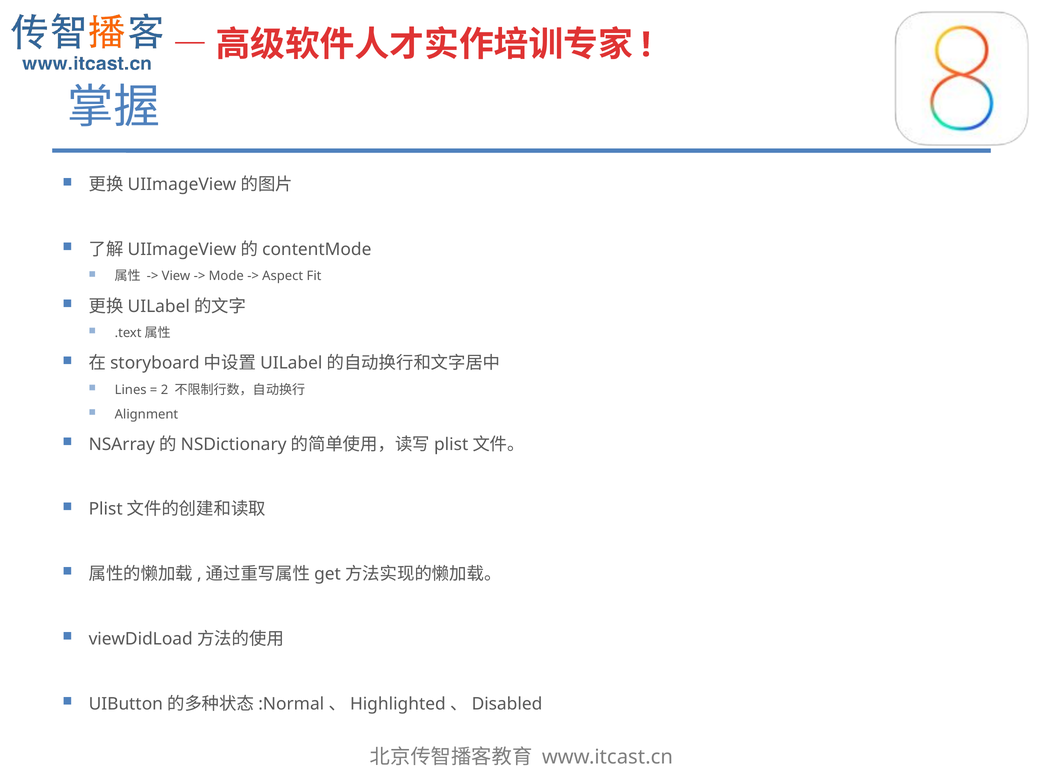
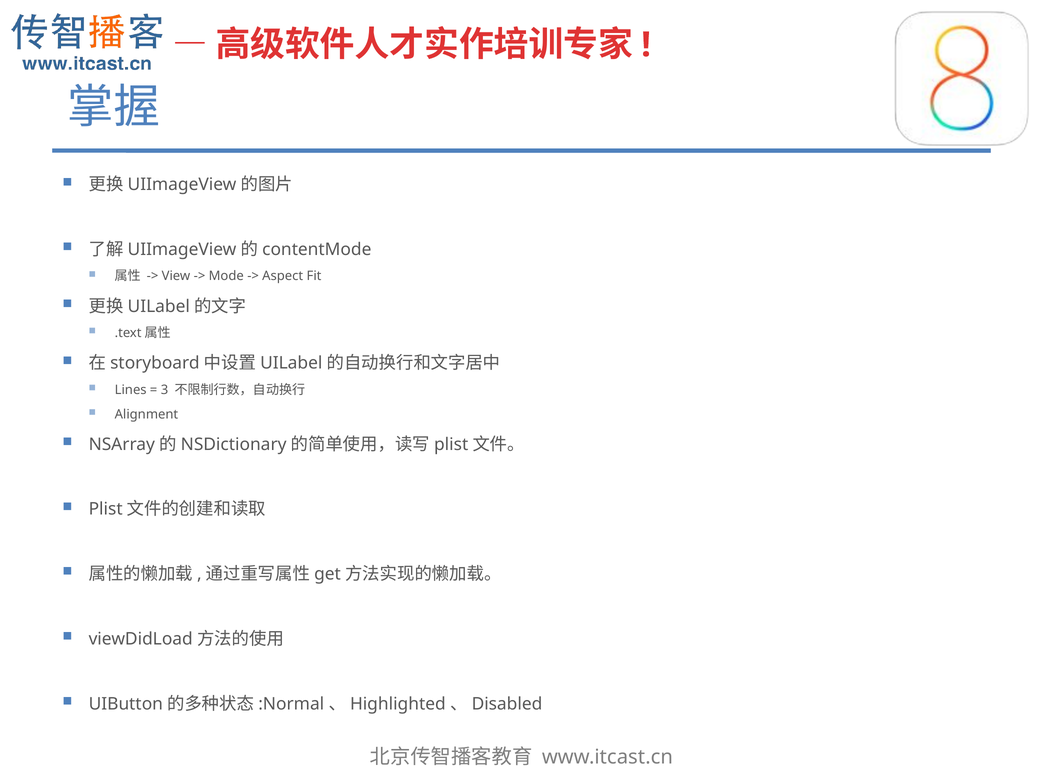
2: 2 -> 3
